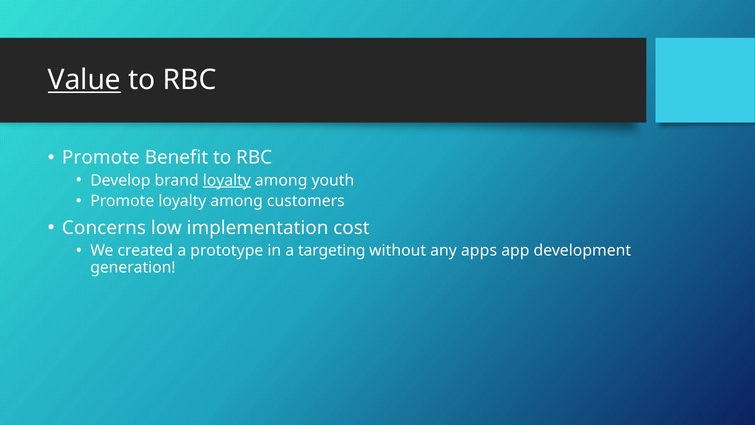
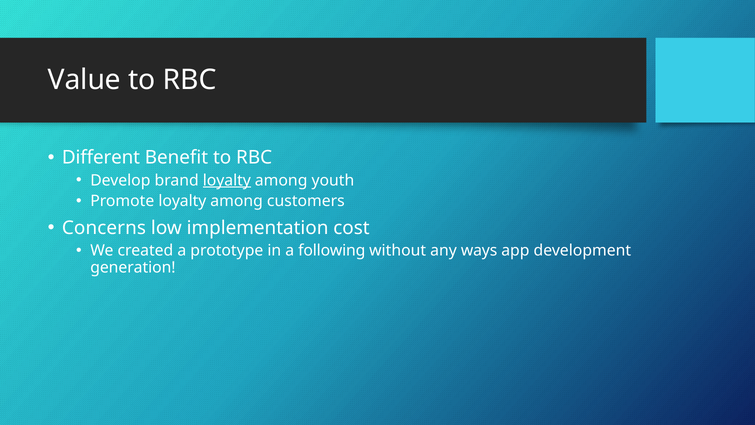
Value underline: present -> none
Promote at (101, 158): Promote -> Different
targeting: targeting -> following
apps: apps -> ways
